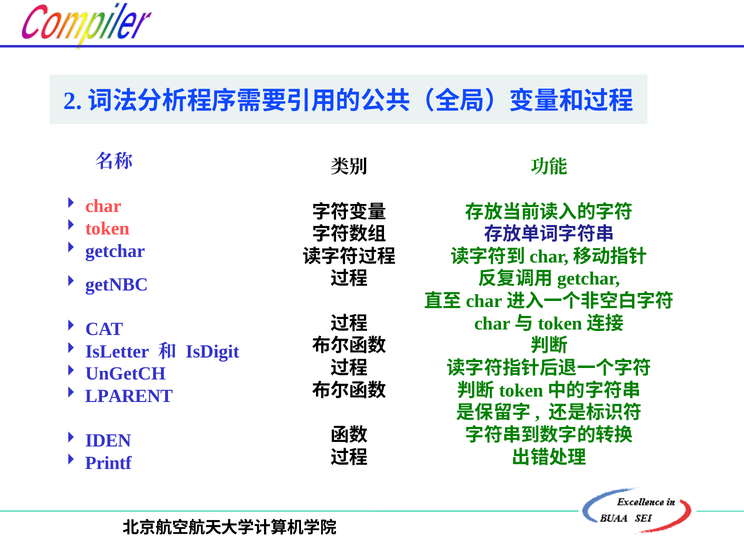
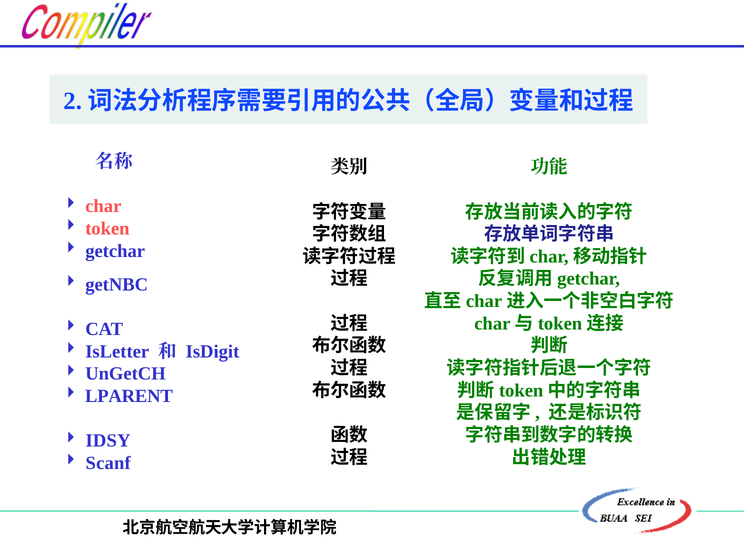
IDEN: IDEN -> IDSY
Printf: Printf -> Scanf
